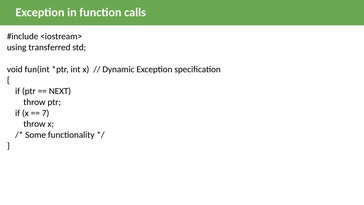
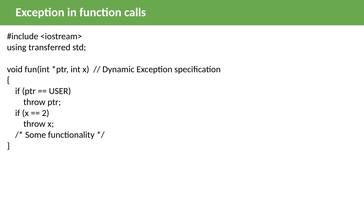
NEXT: NEXT -> USER
7: 7 -> 2
